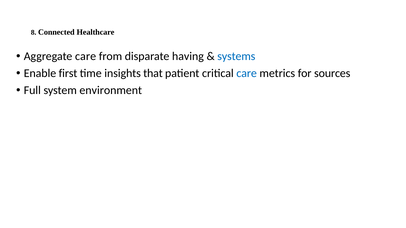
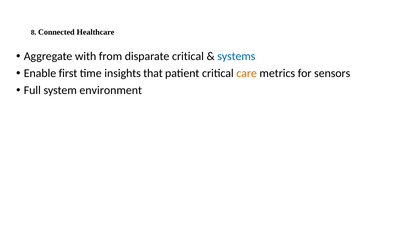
Aggregate care: care -> with
disparate having: having -> critical
care at (247, 73) colour: blue -> orange
sources: sources -> sensors
